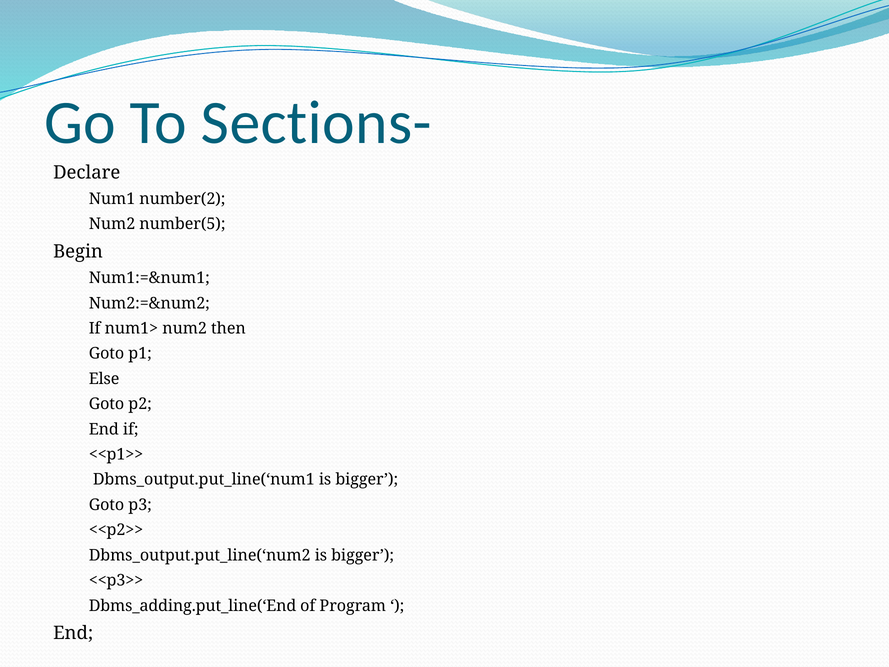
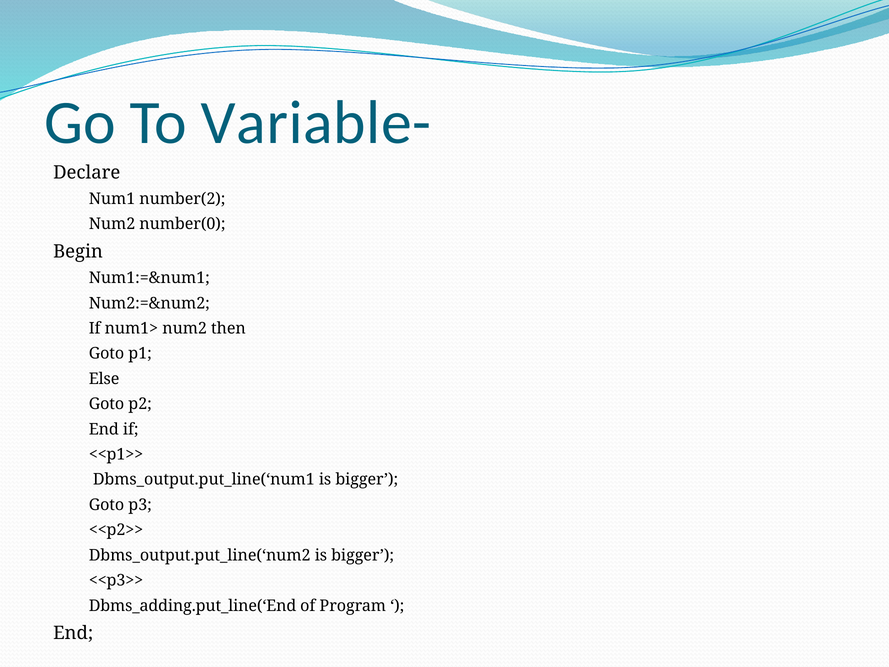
Sections-: Sections- -> Variable-
number(5: number(5 -> number(0
